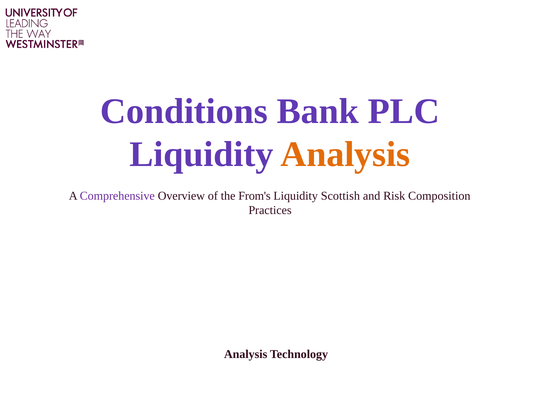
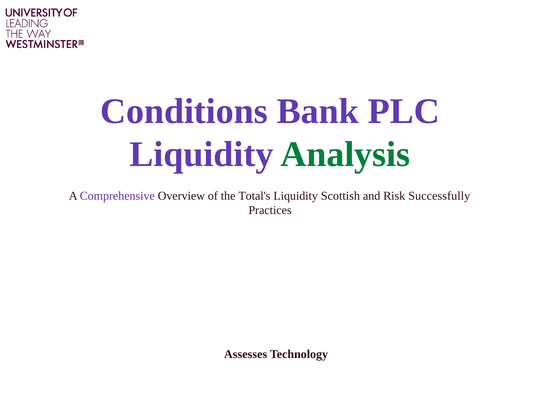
Analysis at (345, 154) colour: orange -> green
From's: From's -> Total's
Composition: Composition -> Successfully
Analysis at (246, 354): Analysis -> Assesses
